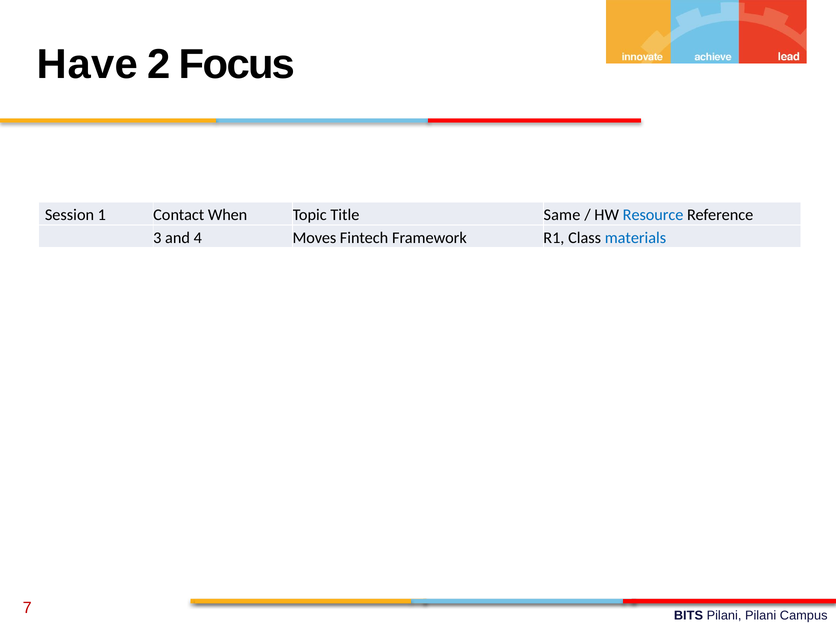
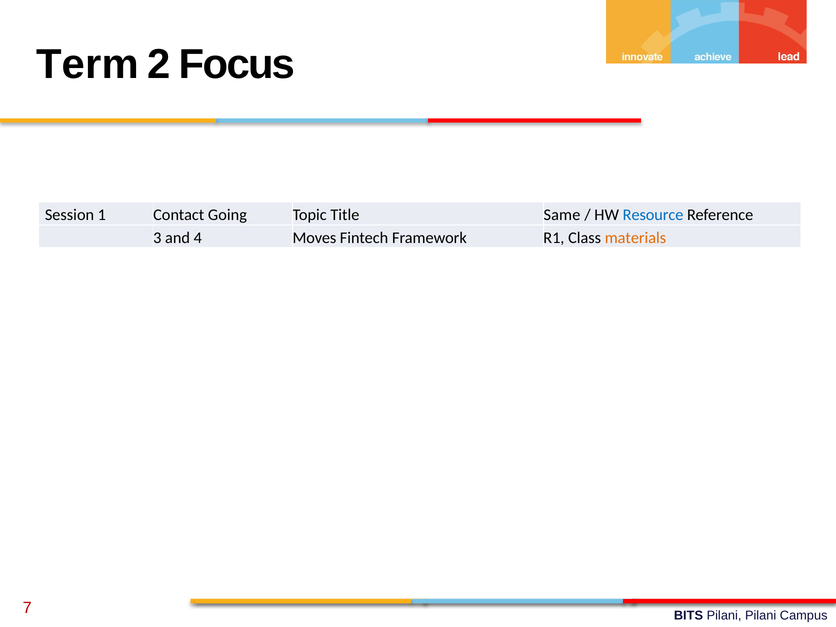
Have: Have -> Term
When: When -> Going
materials colour: blue -> orange
